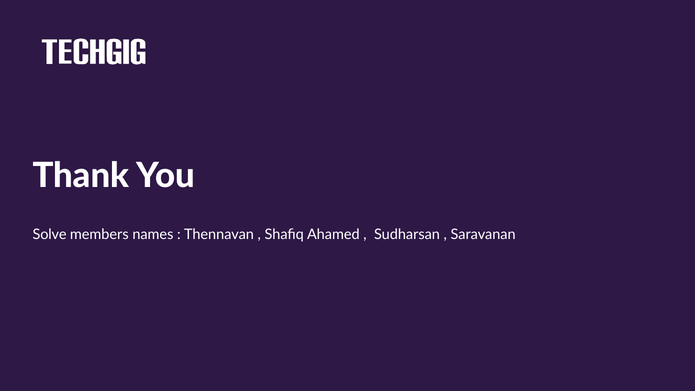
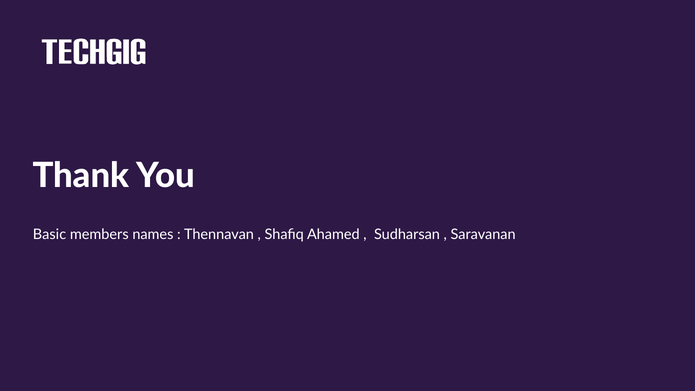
Solve: Solve -> Basic
